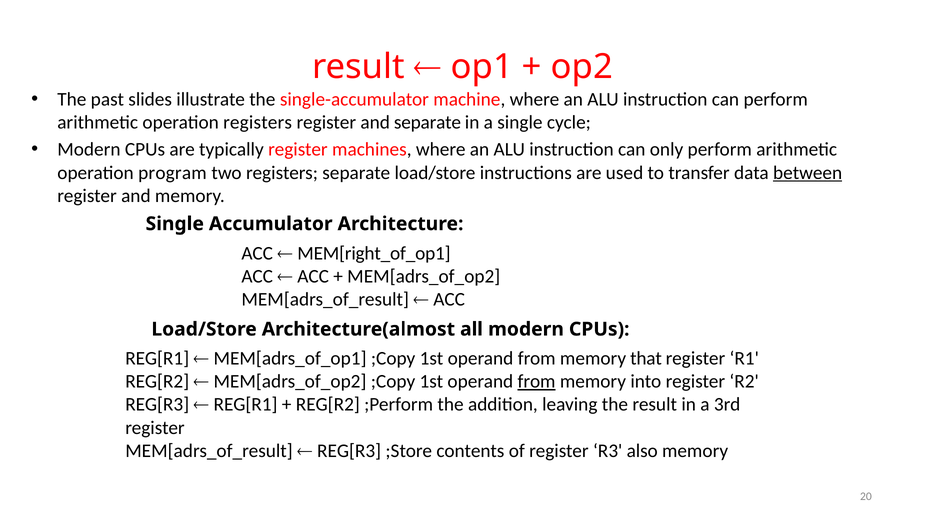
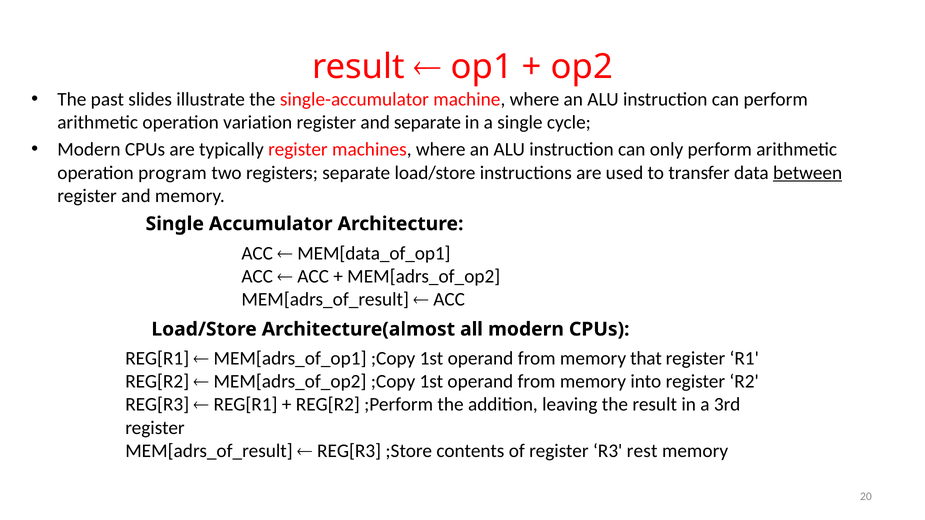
operation registers: registers -> variation
MEM[right_of_op1: MEM[right_of_op1 -> MEM[data_of_op1
from at (537, 382) underline: present -> none
also: also -> rest
